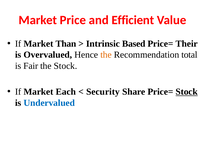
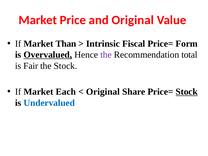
and Efficient: Efficient -> Original
Based: Based -> Fiscal
Their: Their -> Form
Overvalued underline: none -> present
the at (106, 55) colour: orange -> purple
Security at (103, 92): Security -> Original
